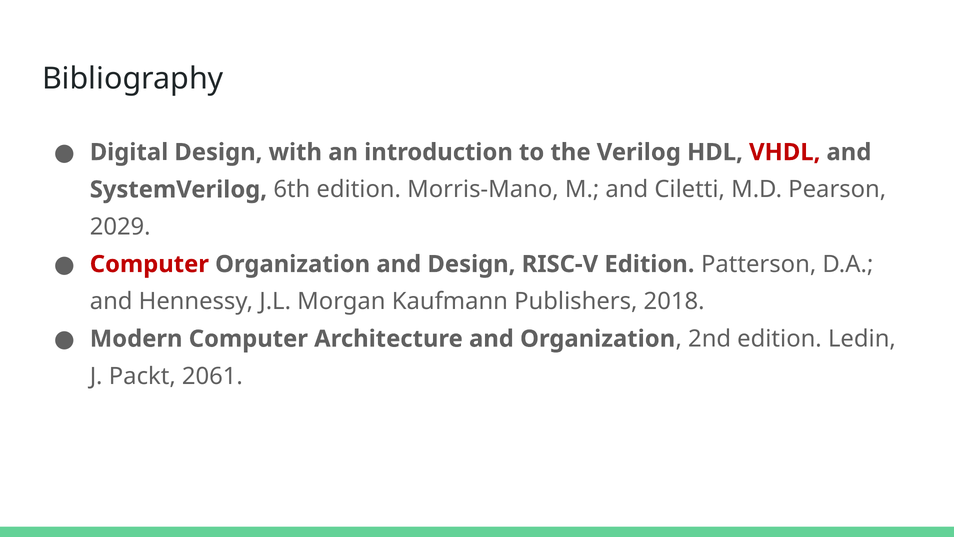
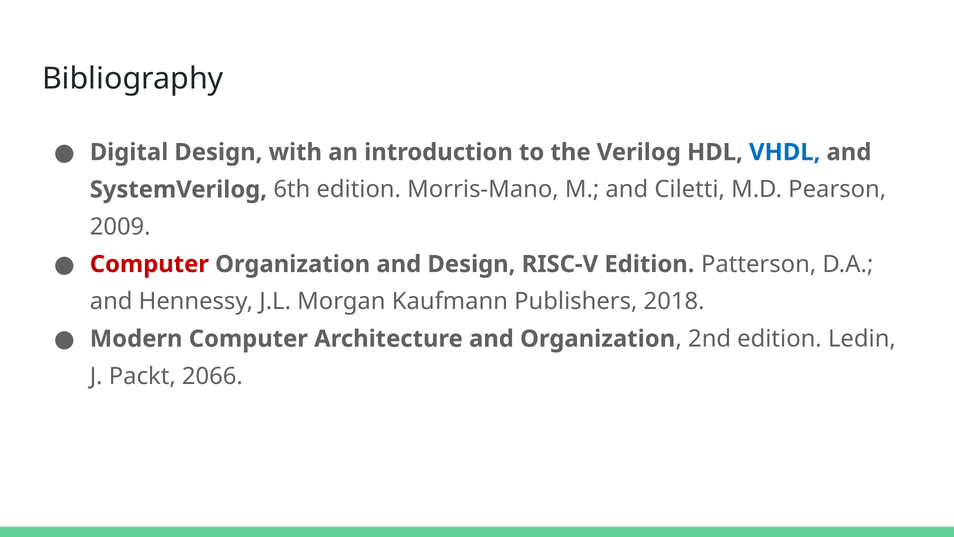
VHDL colour: red -> blue
2029: 2029 -> 2009
2061: 2061 -> 2066
